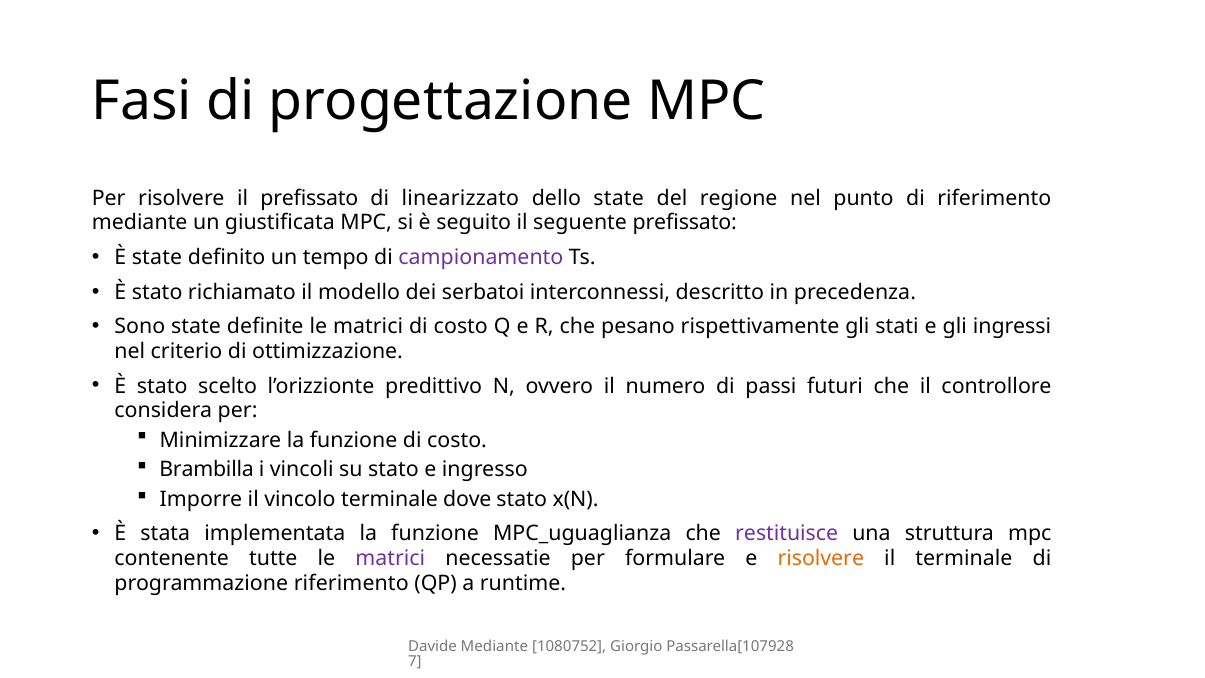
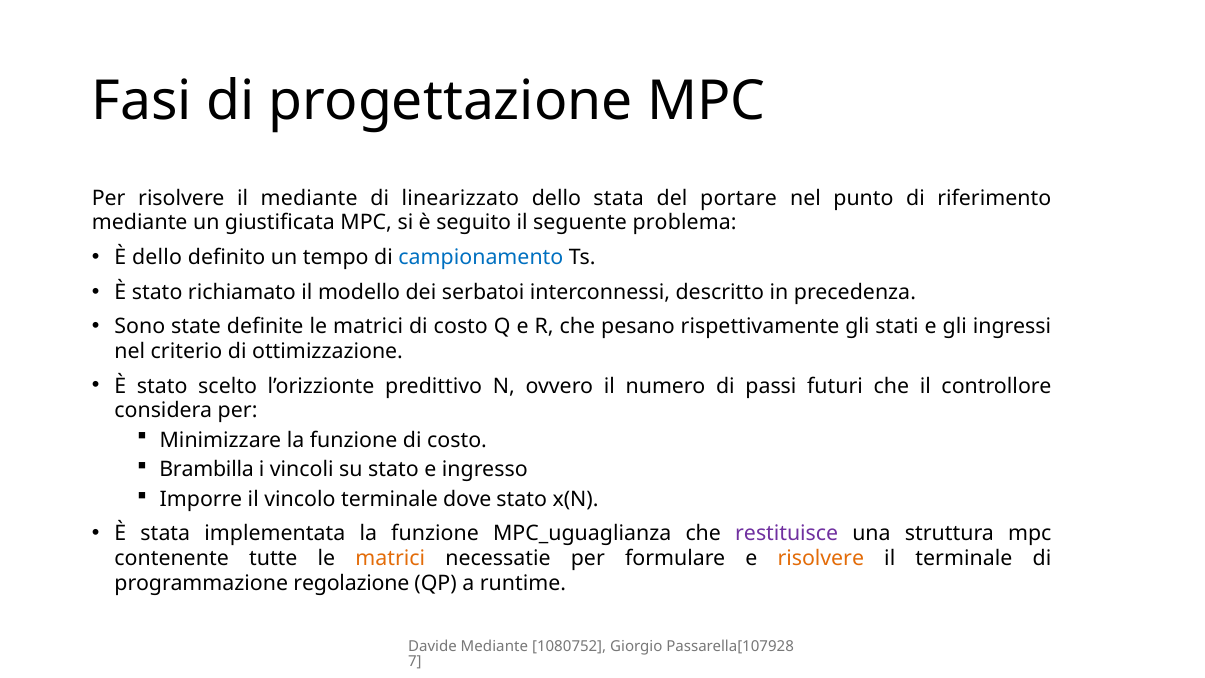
il prefissato: prefissato -> mediante
dello state: state -> stata
regione: regione -> portare
seguente prefissato: prefissato -> problema
È state: state -> dello
campionamento colour: purple -> blue
matrici at (390, 558) colour: purple -> orange
programmazione riferimento: riferimento -> regolazione
